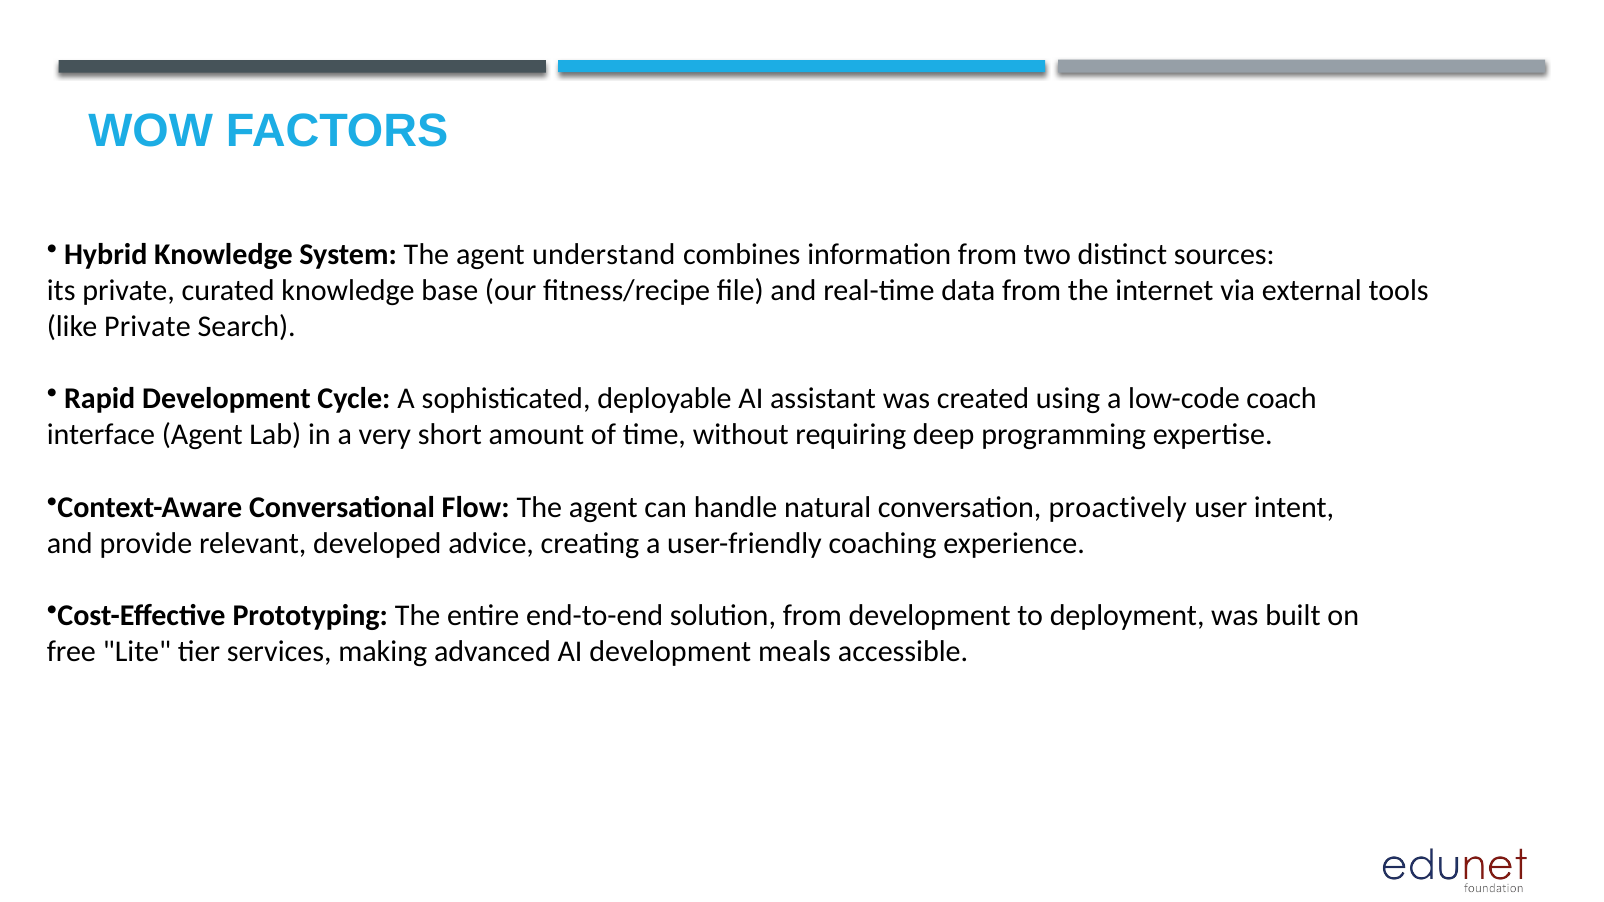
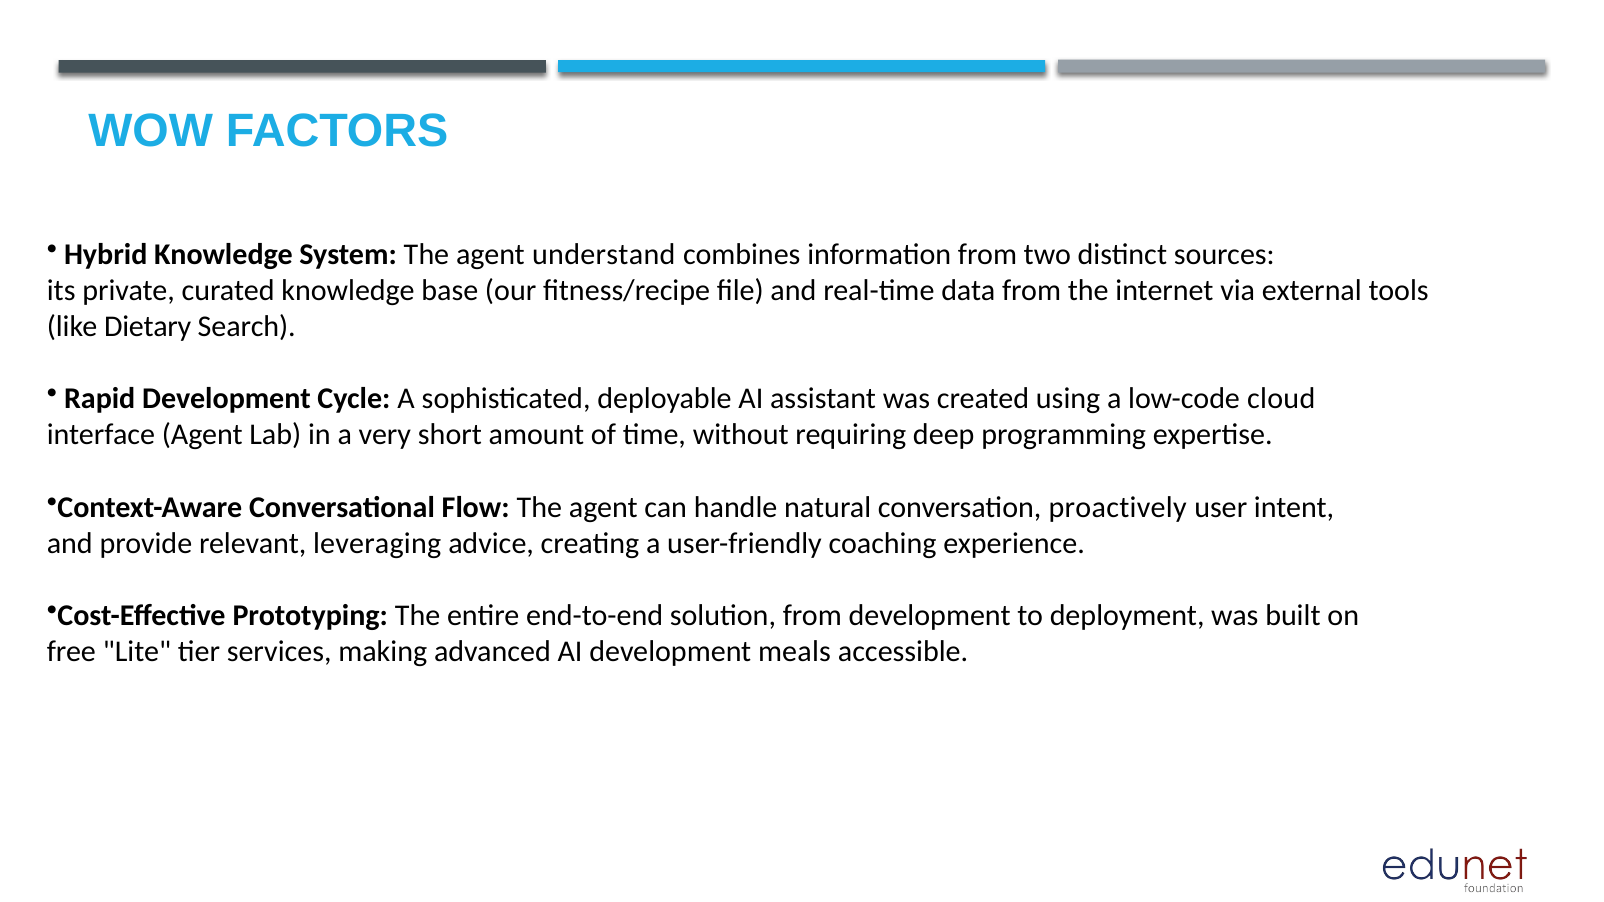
like Private: Private -> Dietary
coach: coach -> cloud
developed: developed -> leveraging
